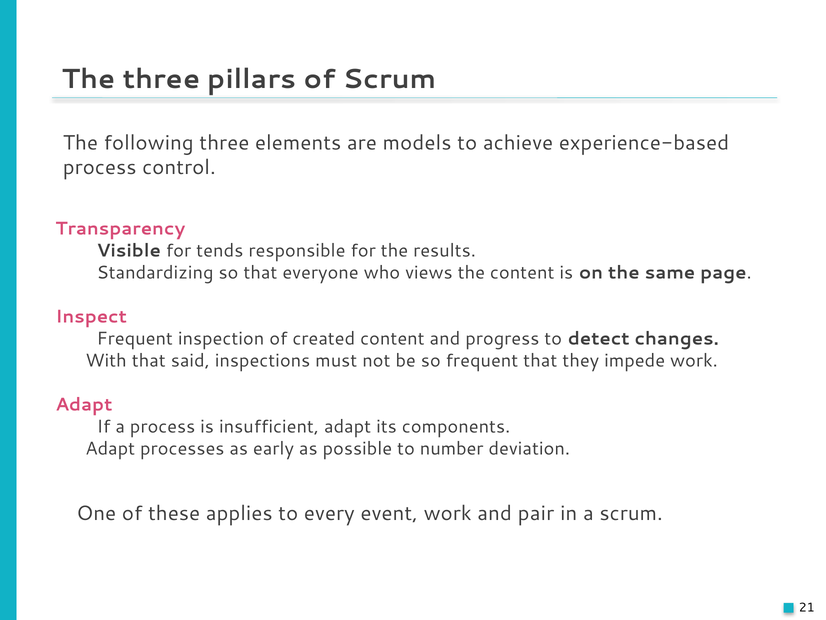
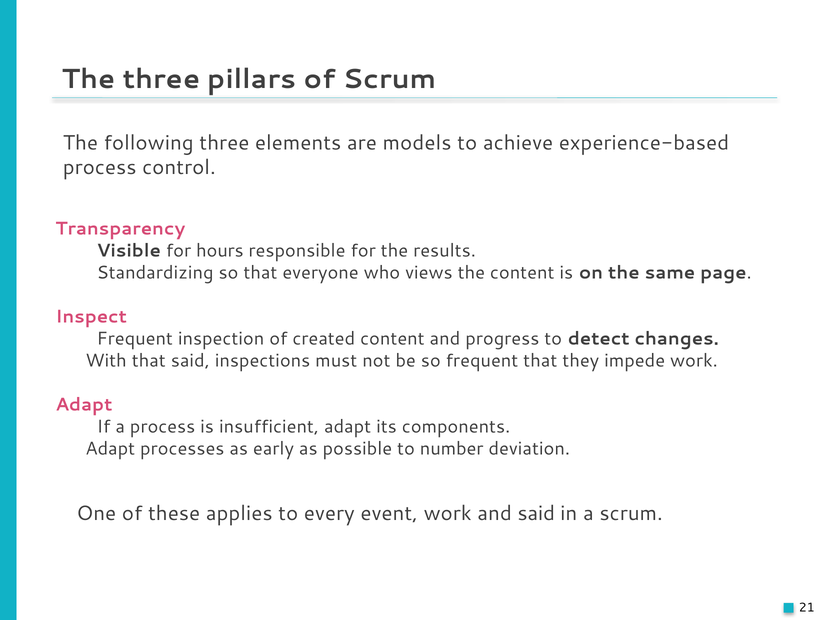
tends: tends -> hours
and pair: pair -> said
